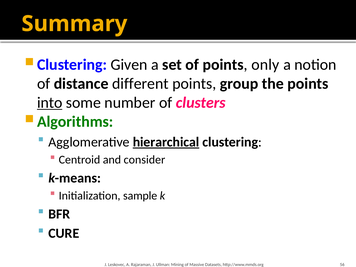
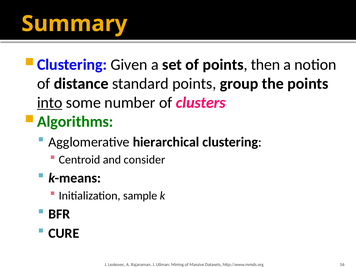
only: only -> then
different: different -> standard
hierarchical underline: present -> none
